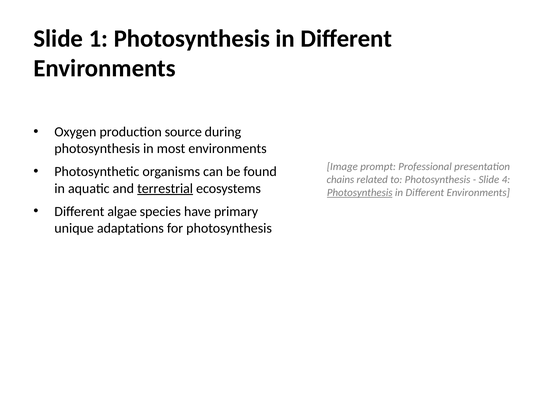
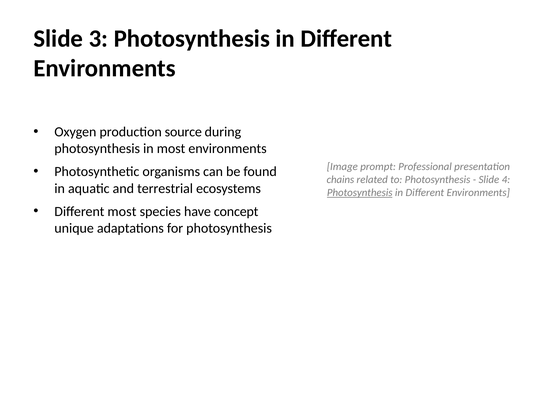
1: 1 -> 3
terrestrial underline: present -> none
Different algae: algae -> most
primary: primary -> concept
